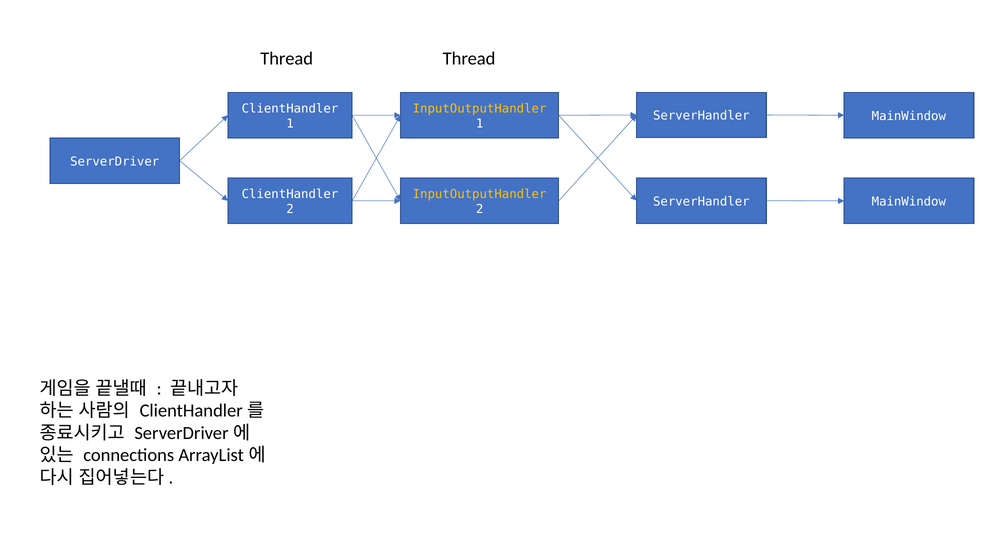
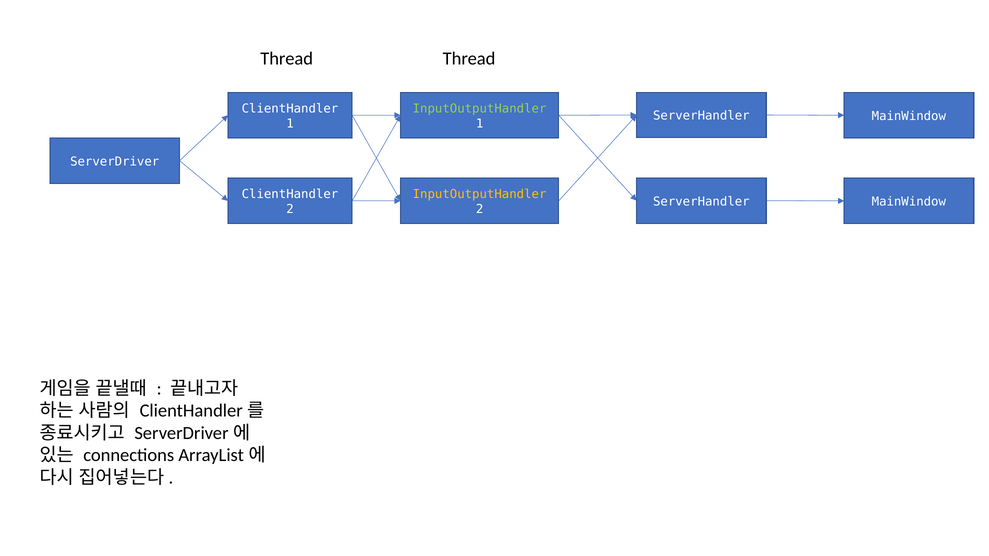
InputOutputHandler at (480, 109) colour: yellow -> light green
